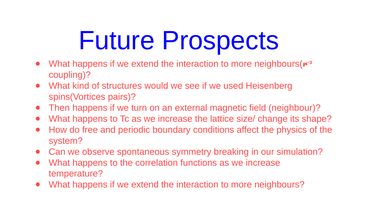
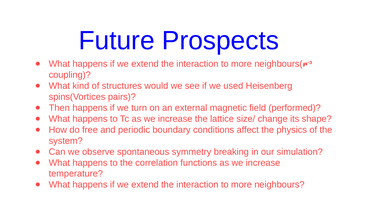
neighbour: neighbour -> performed
